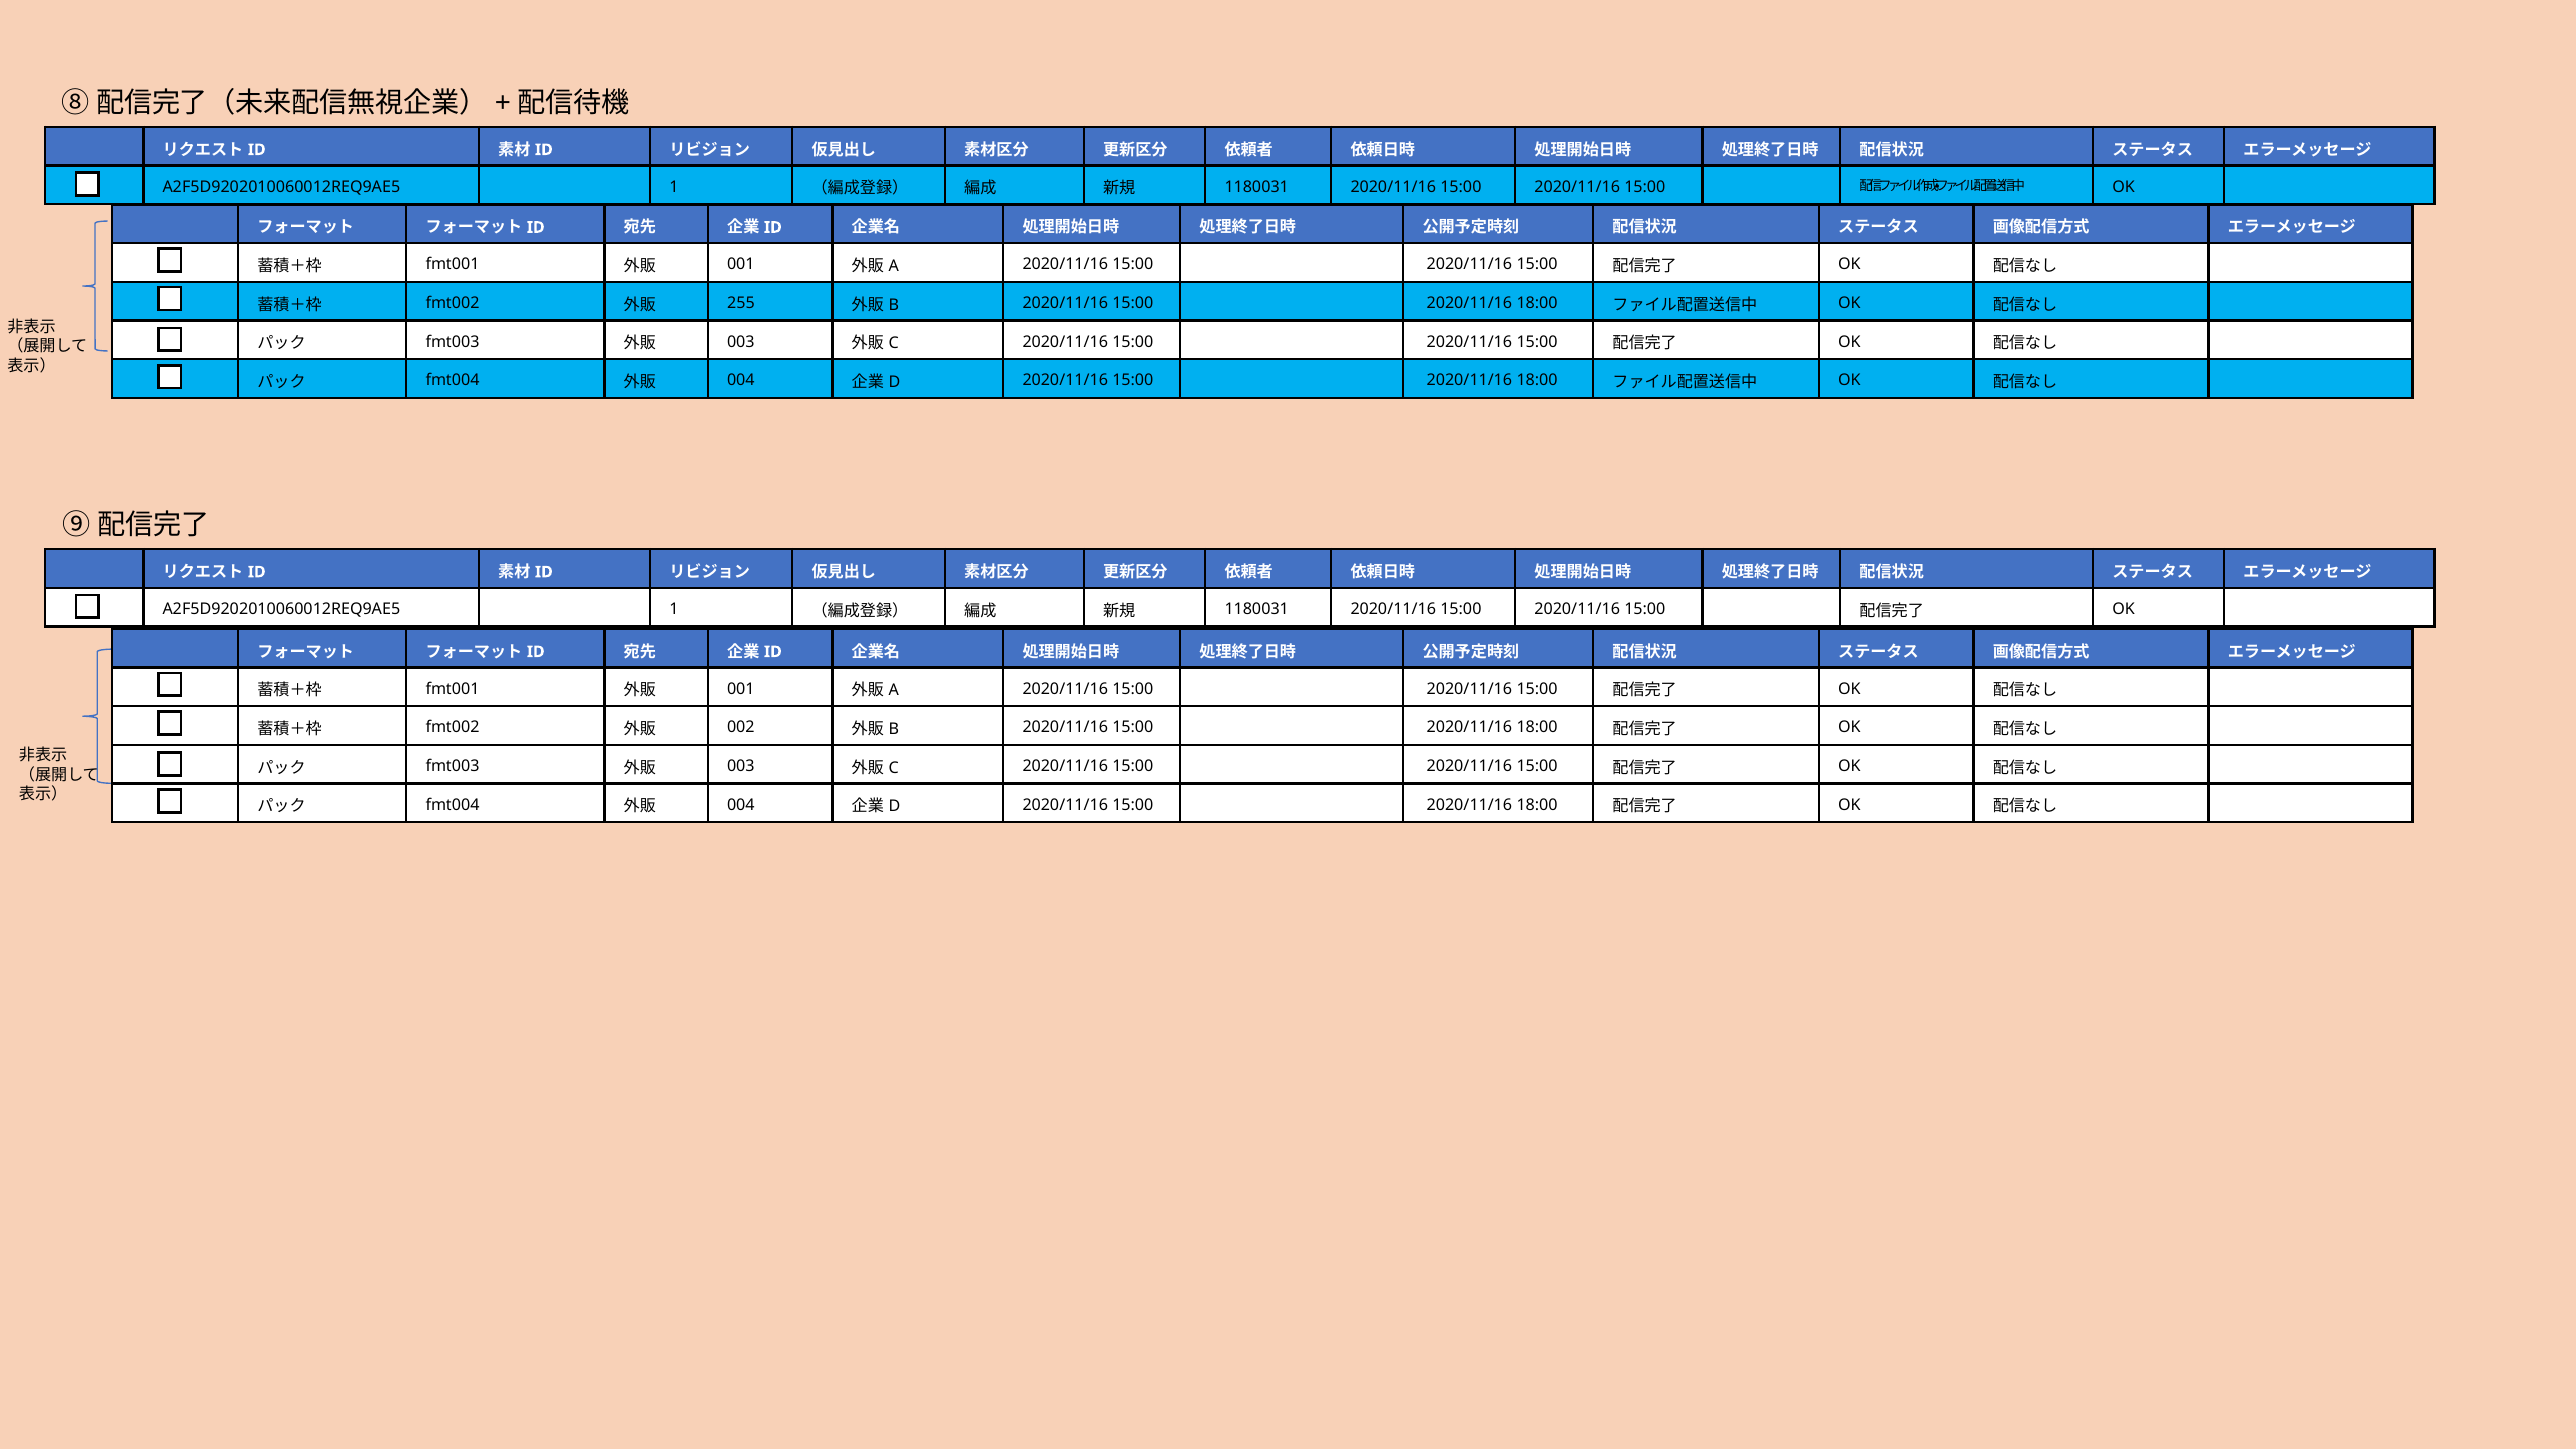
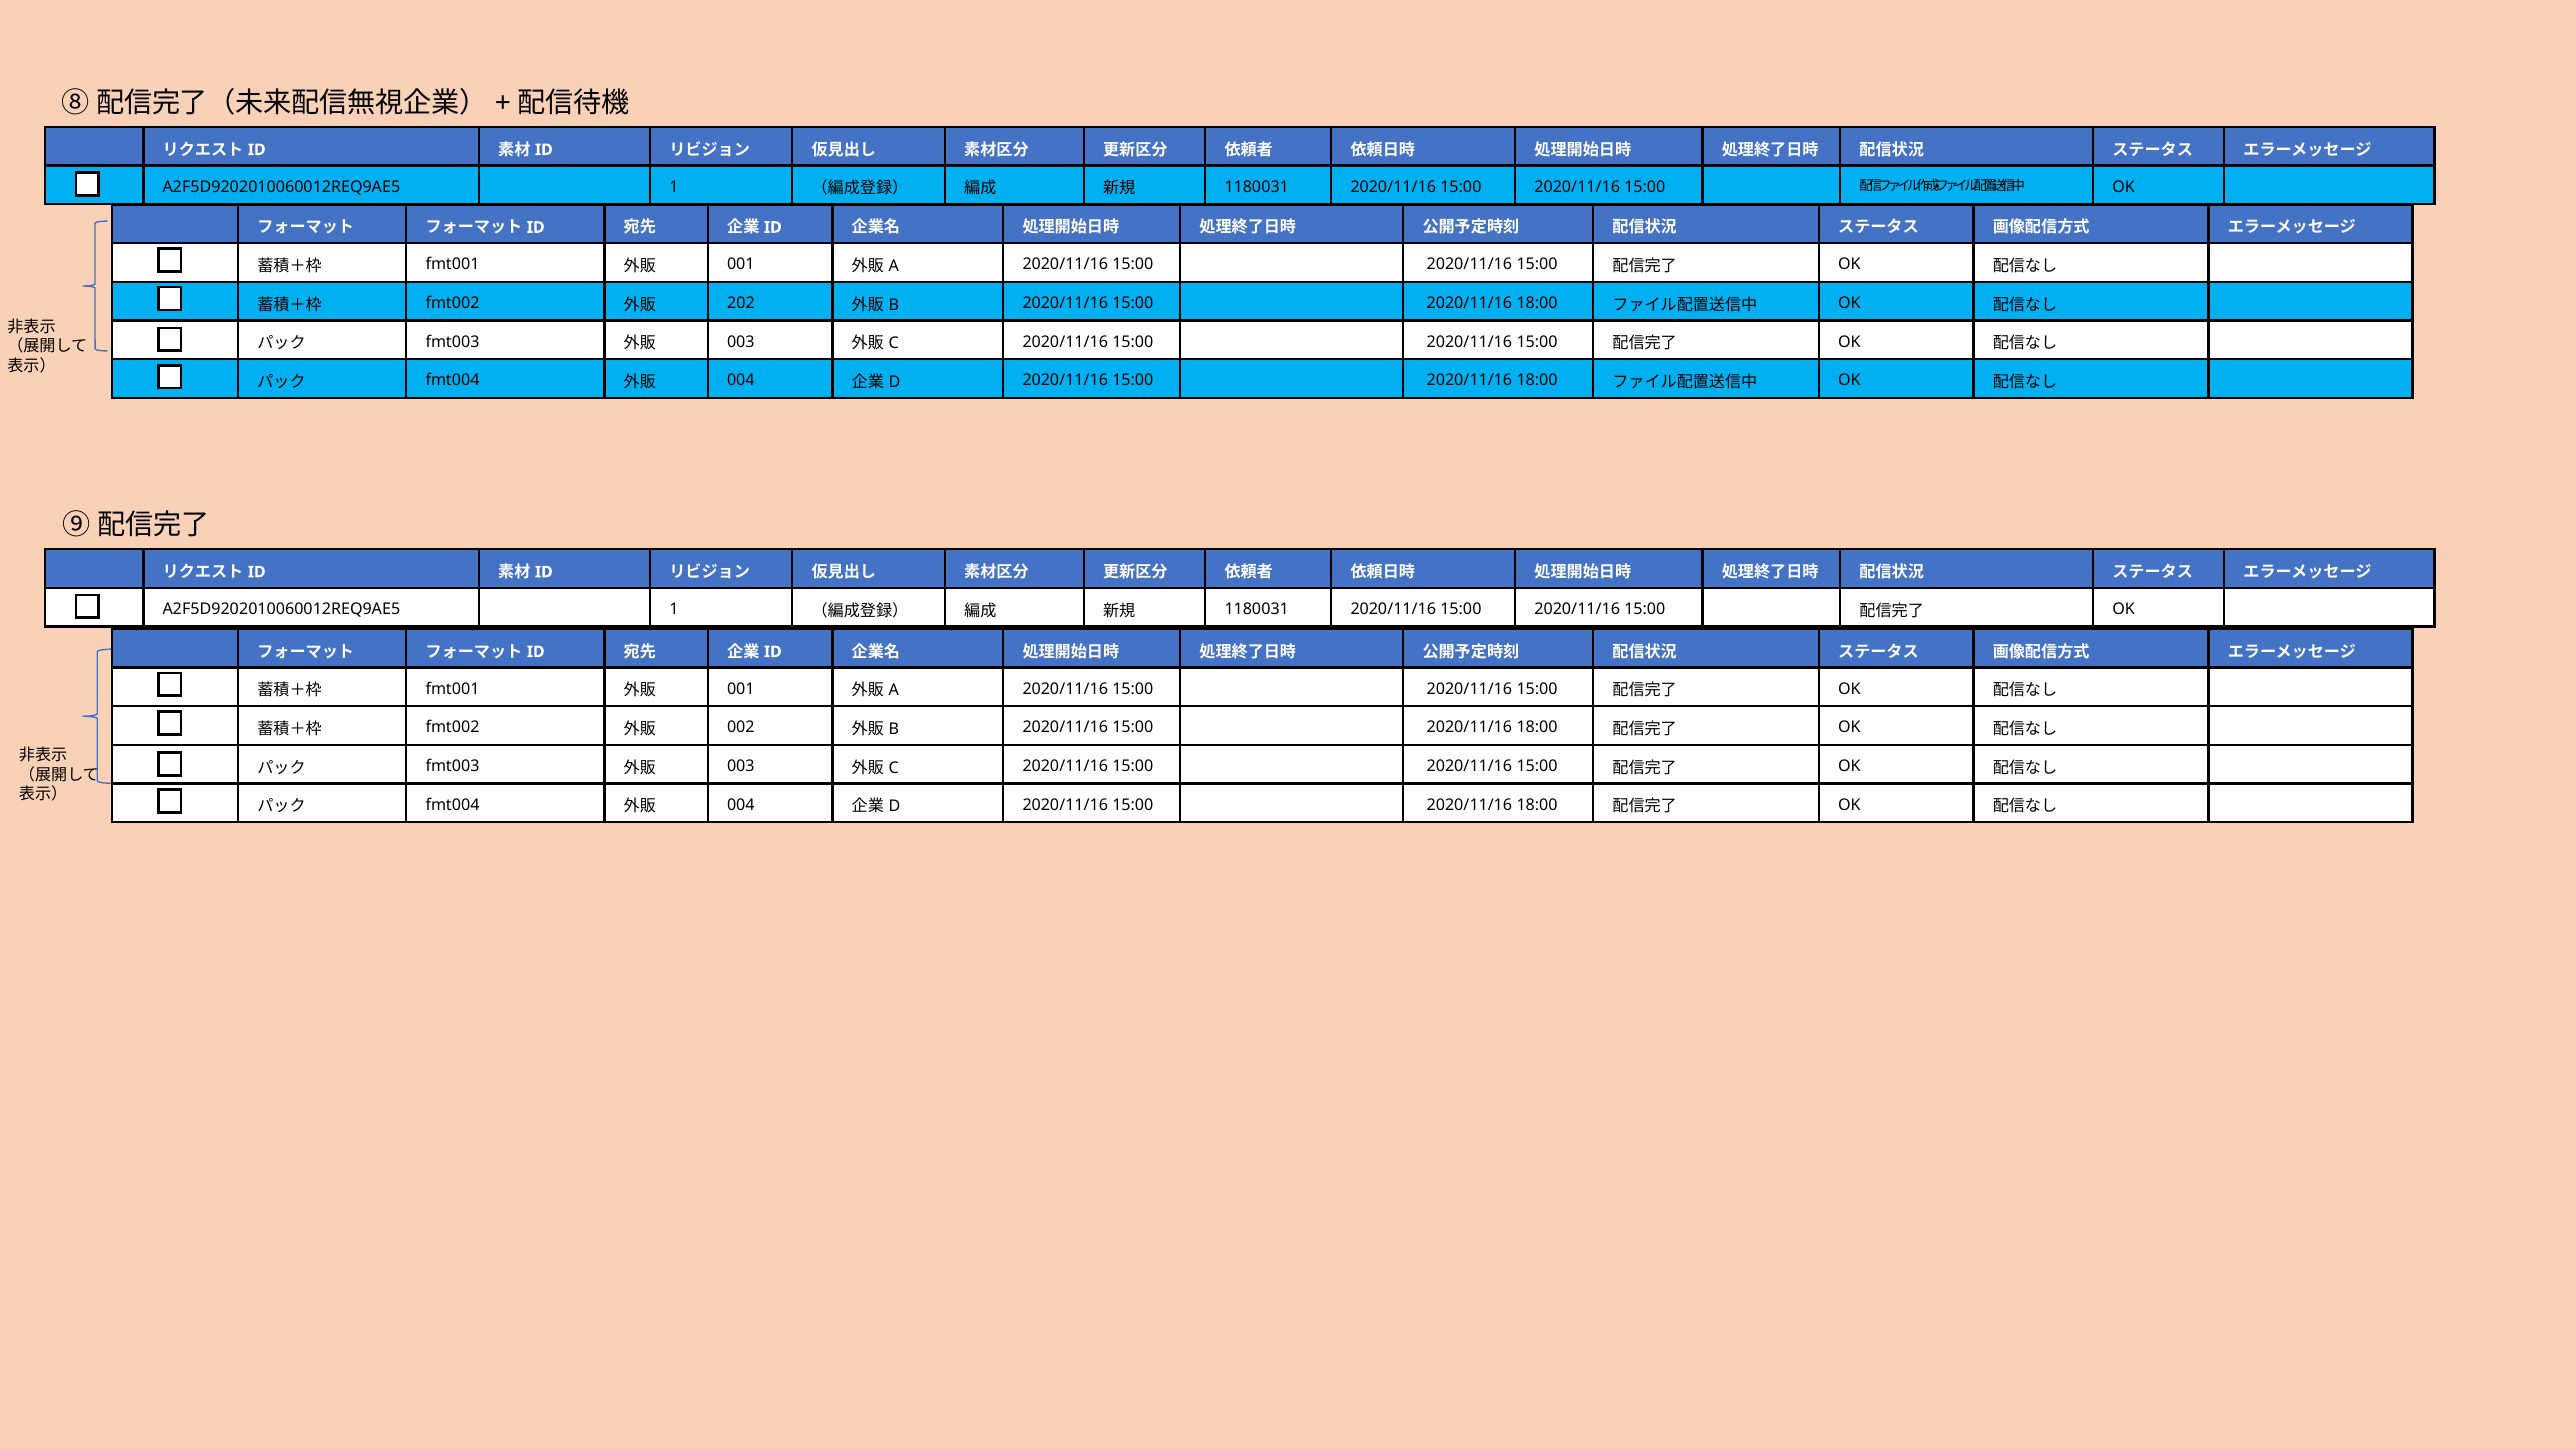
255: 255 -> 202
